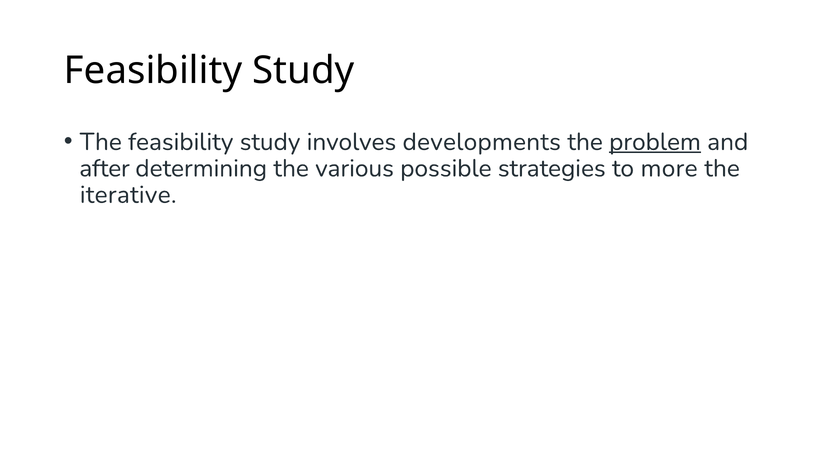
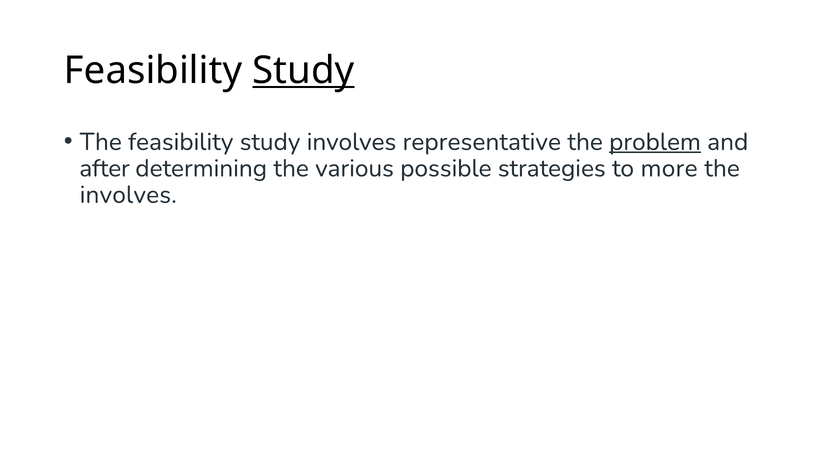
Study at (303, 70) underline: none -> present
developments: developments -> representative
iterative at (128, 195): iterative -> involves
